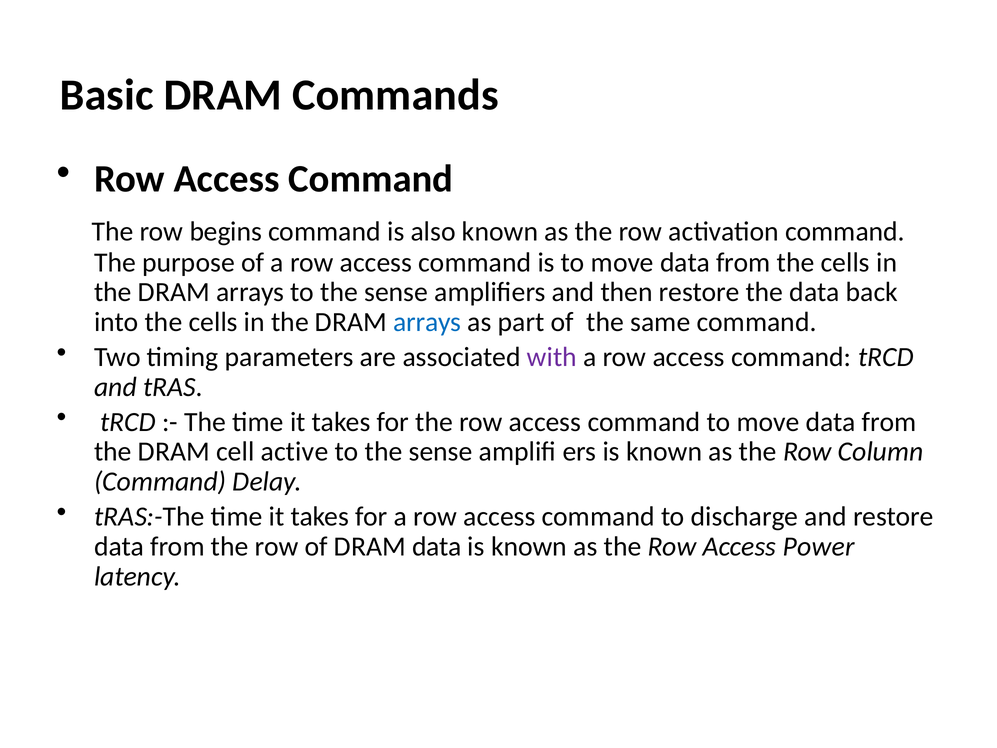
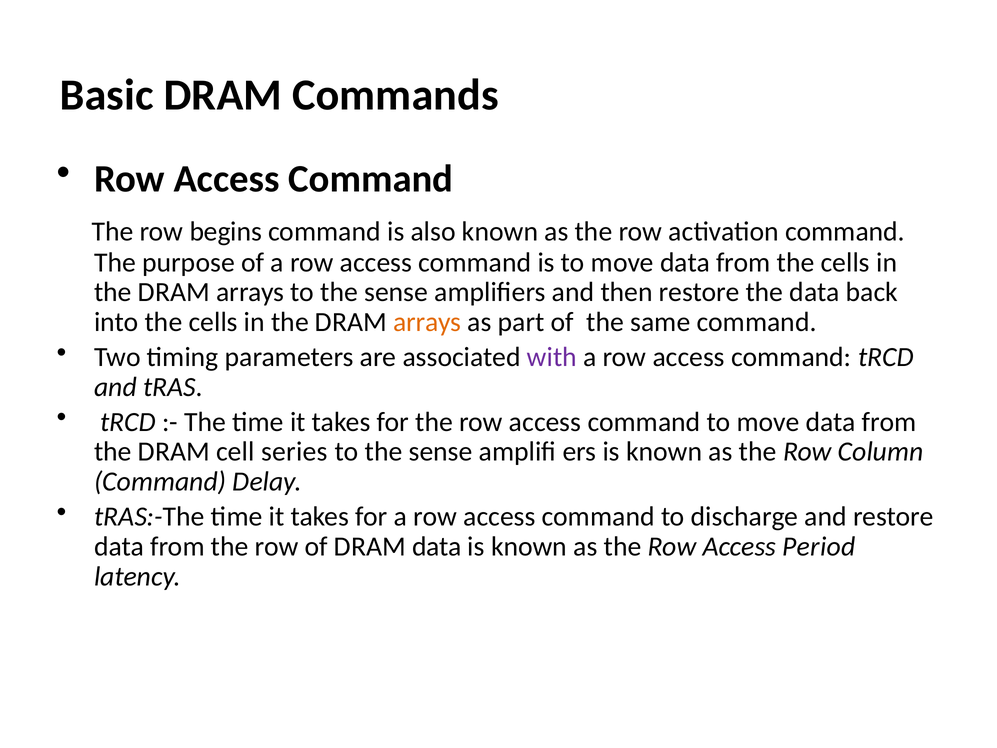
arrays at (427, 322) colour: blue -> orange
active: active -> series
Power: Power -> Period
